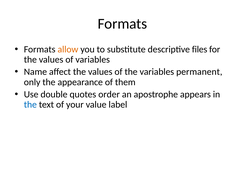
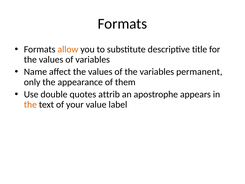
files: files -> title
order: order -> attrib
the at (30, 104) colour: blue -> orange
